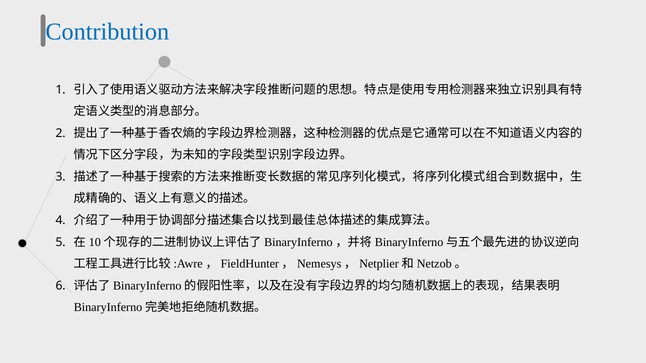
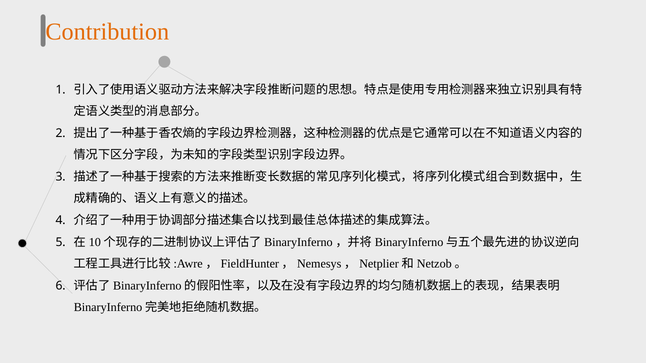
Contribution colour: blue -> orange
